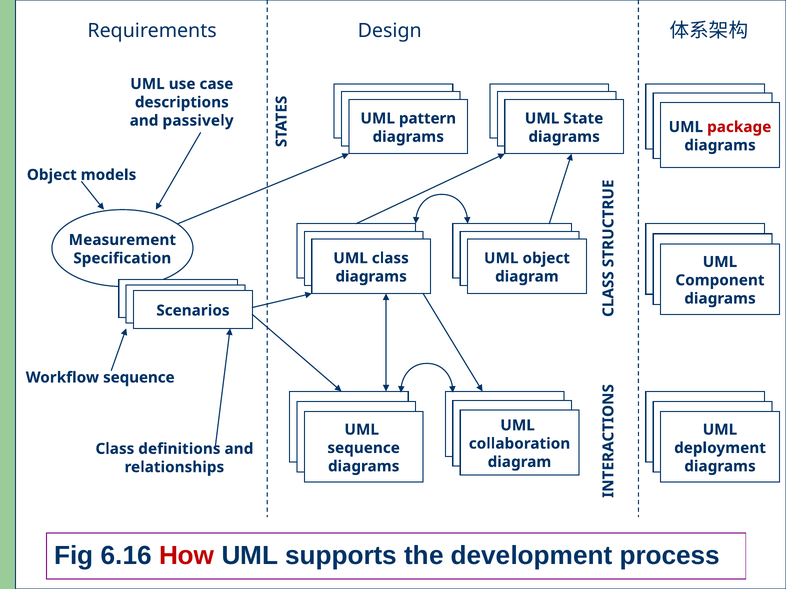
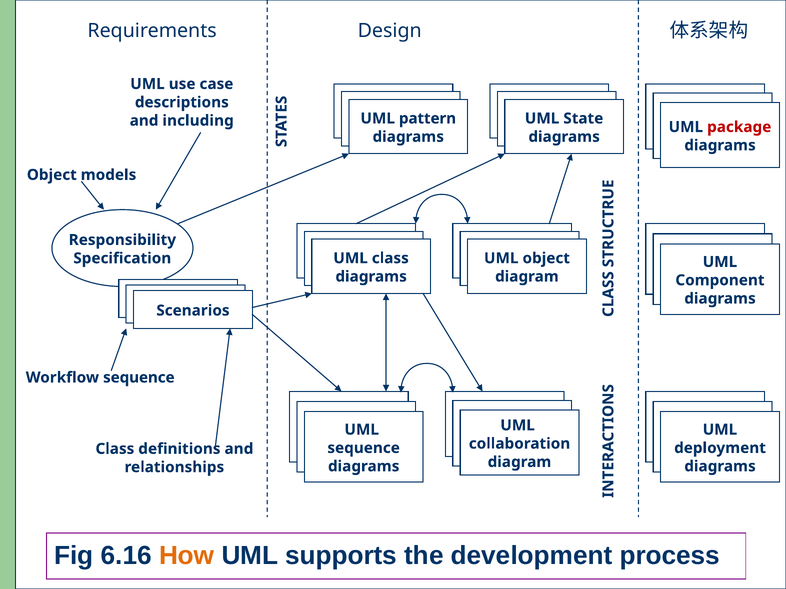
passively: passively -> including
Measurement: Measurement -> Responsibility
How colour: red -> orange
